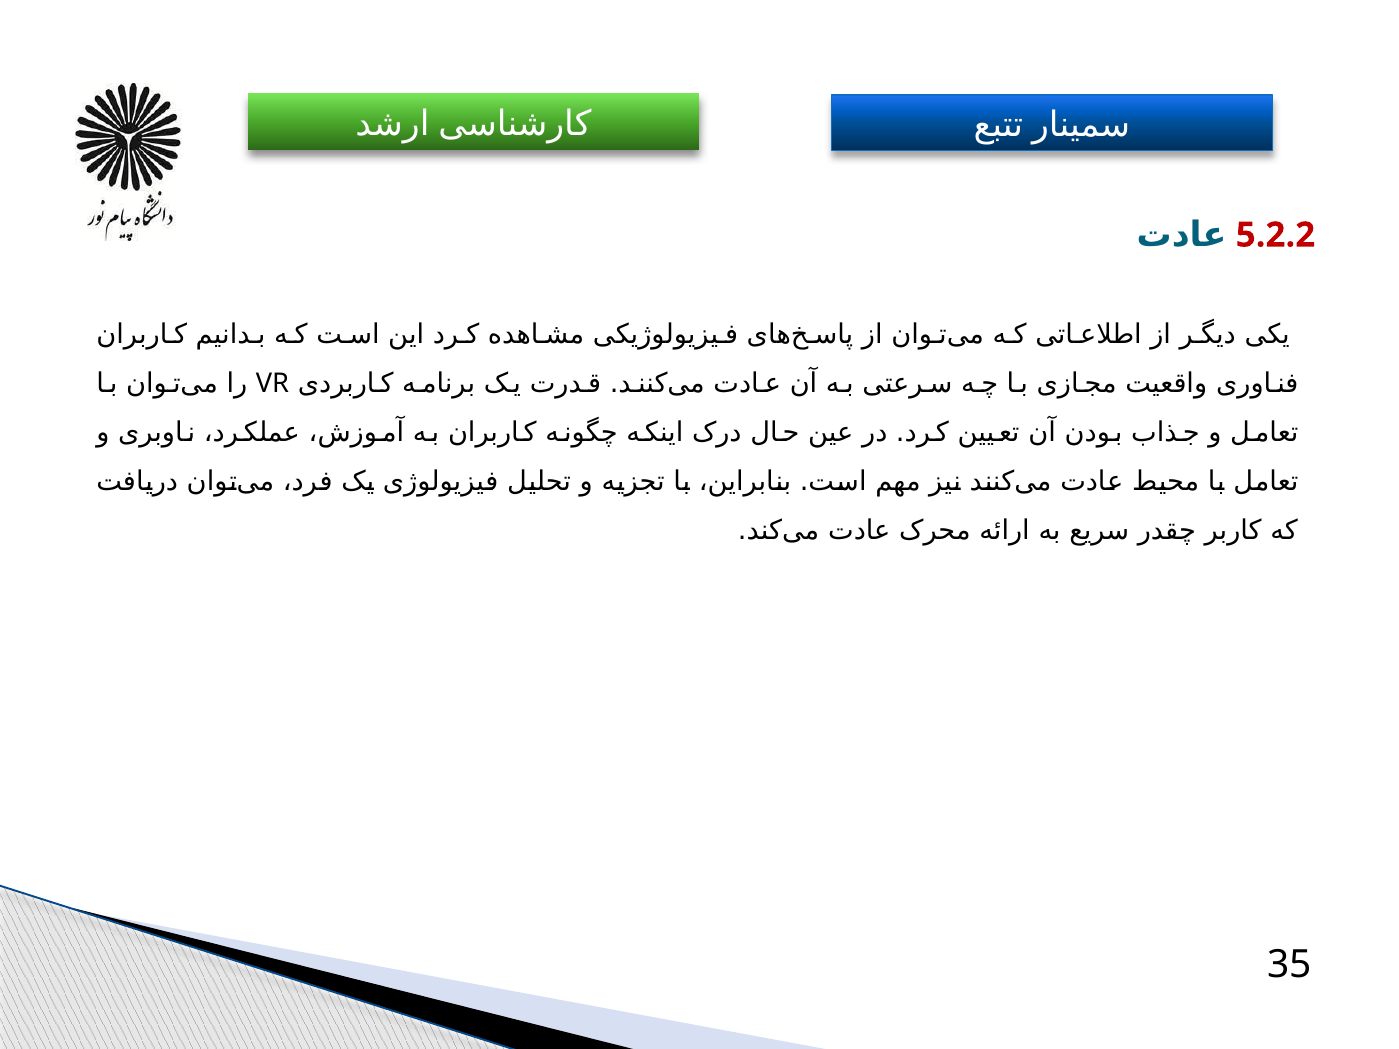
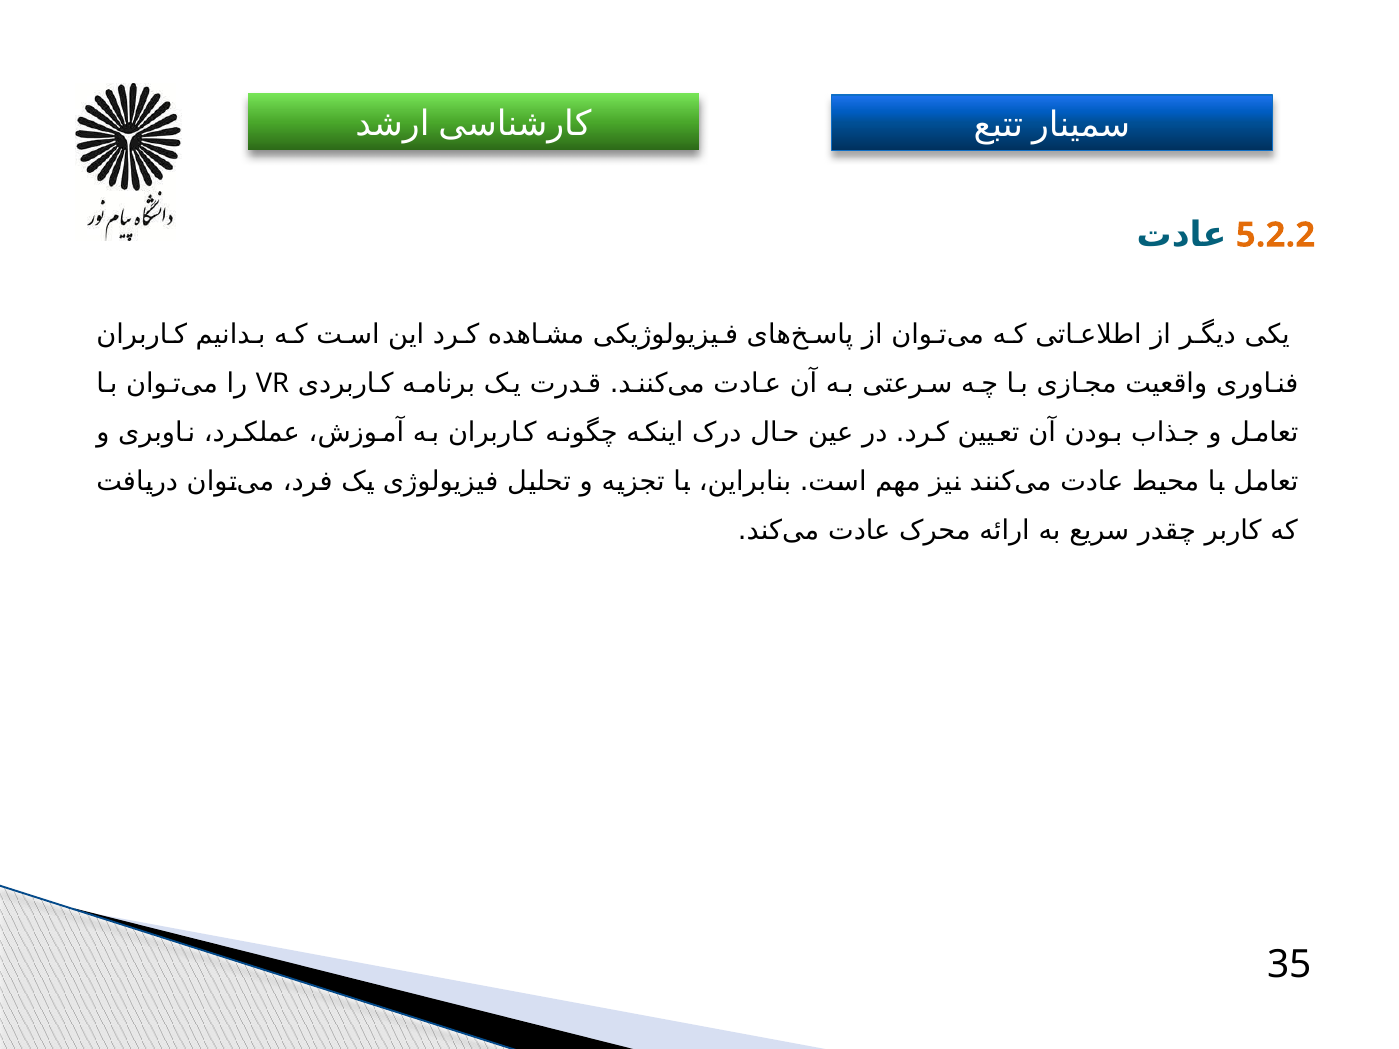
5.2.2 colour: red -> orange
